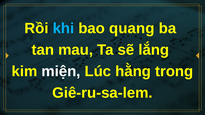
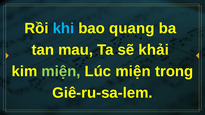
lắng: lắng -> khải
miện at (61, 72) colour: white -> light green
Lúc hằng: hằng -> miện
